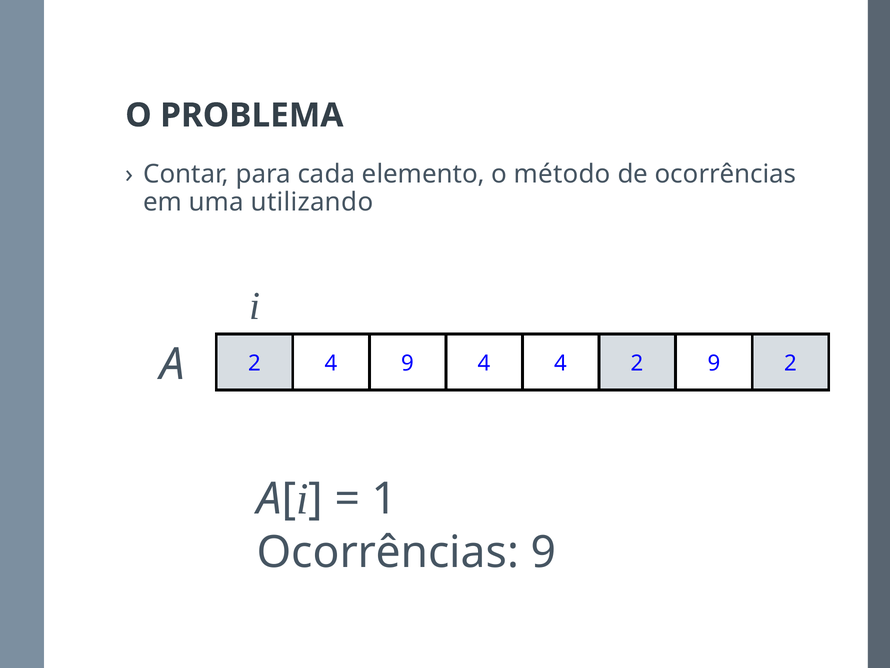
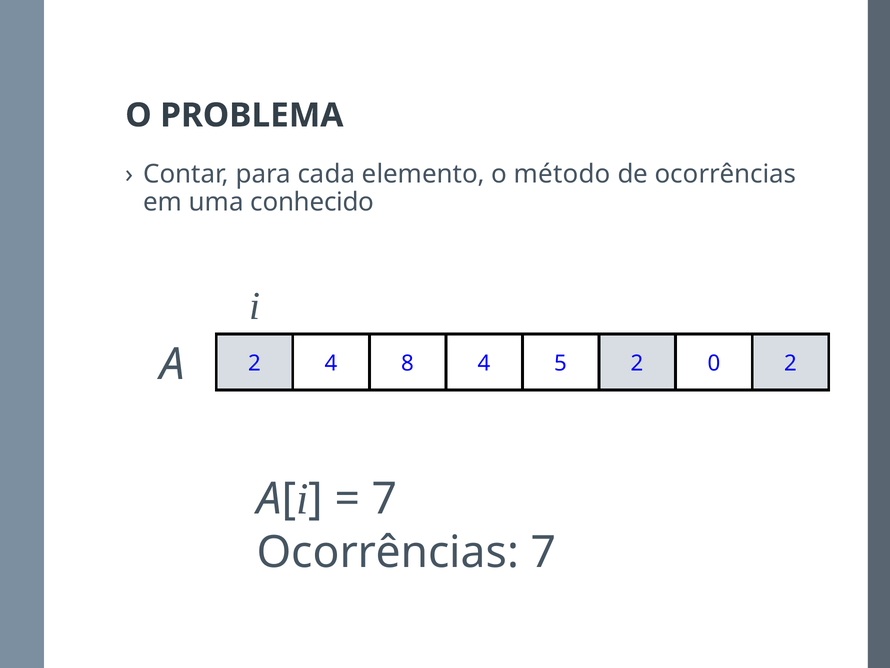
utilizando: utilizando -> conhecido
4 9: 9 -> 8
4 4: 4 -> 5
2 9: 9 -> 0
1 at (384, 499): 1 -> 7
Ocorrências 9: 9 -> 7
